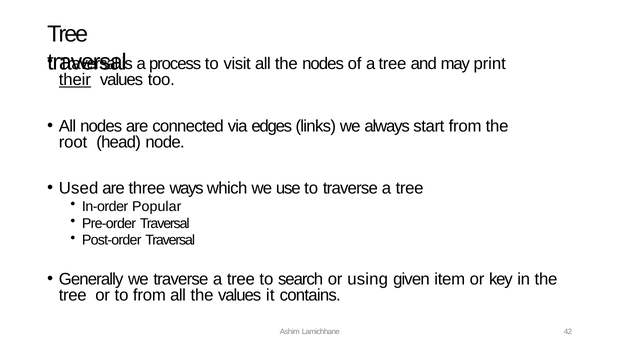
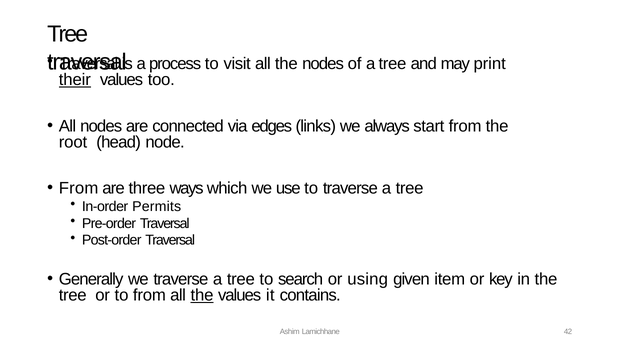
Used at (79, 188): Used -> From
Popular: Popular -> Permits
the at (202, 296) underline: none -> present
